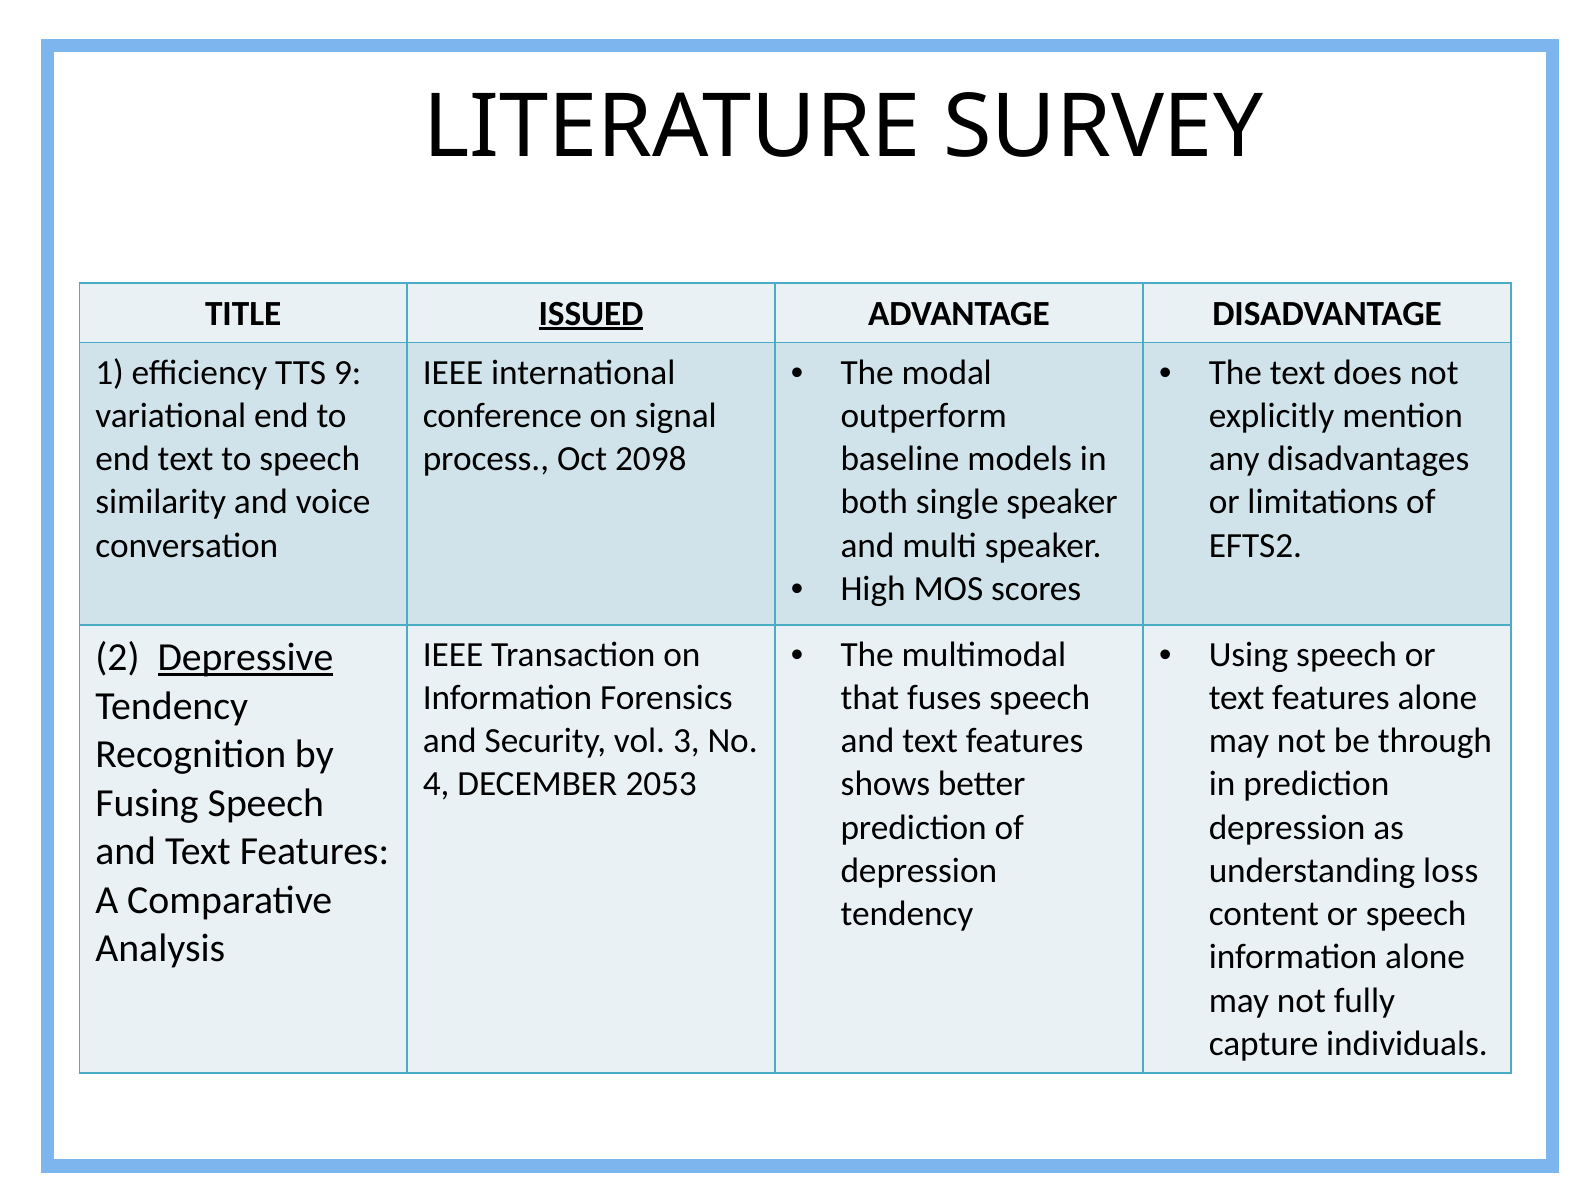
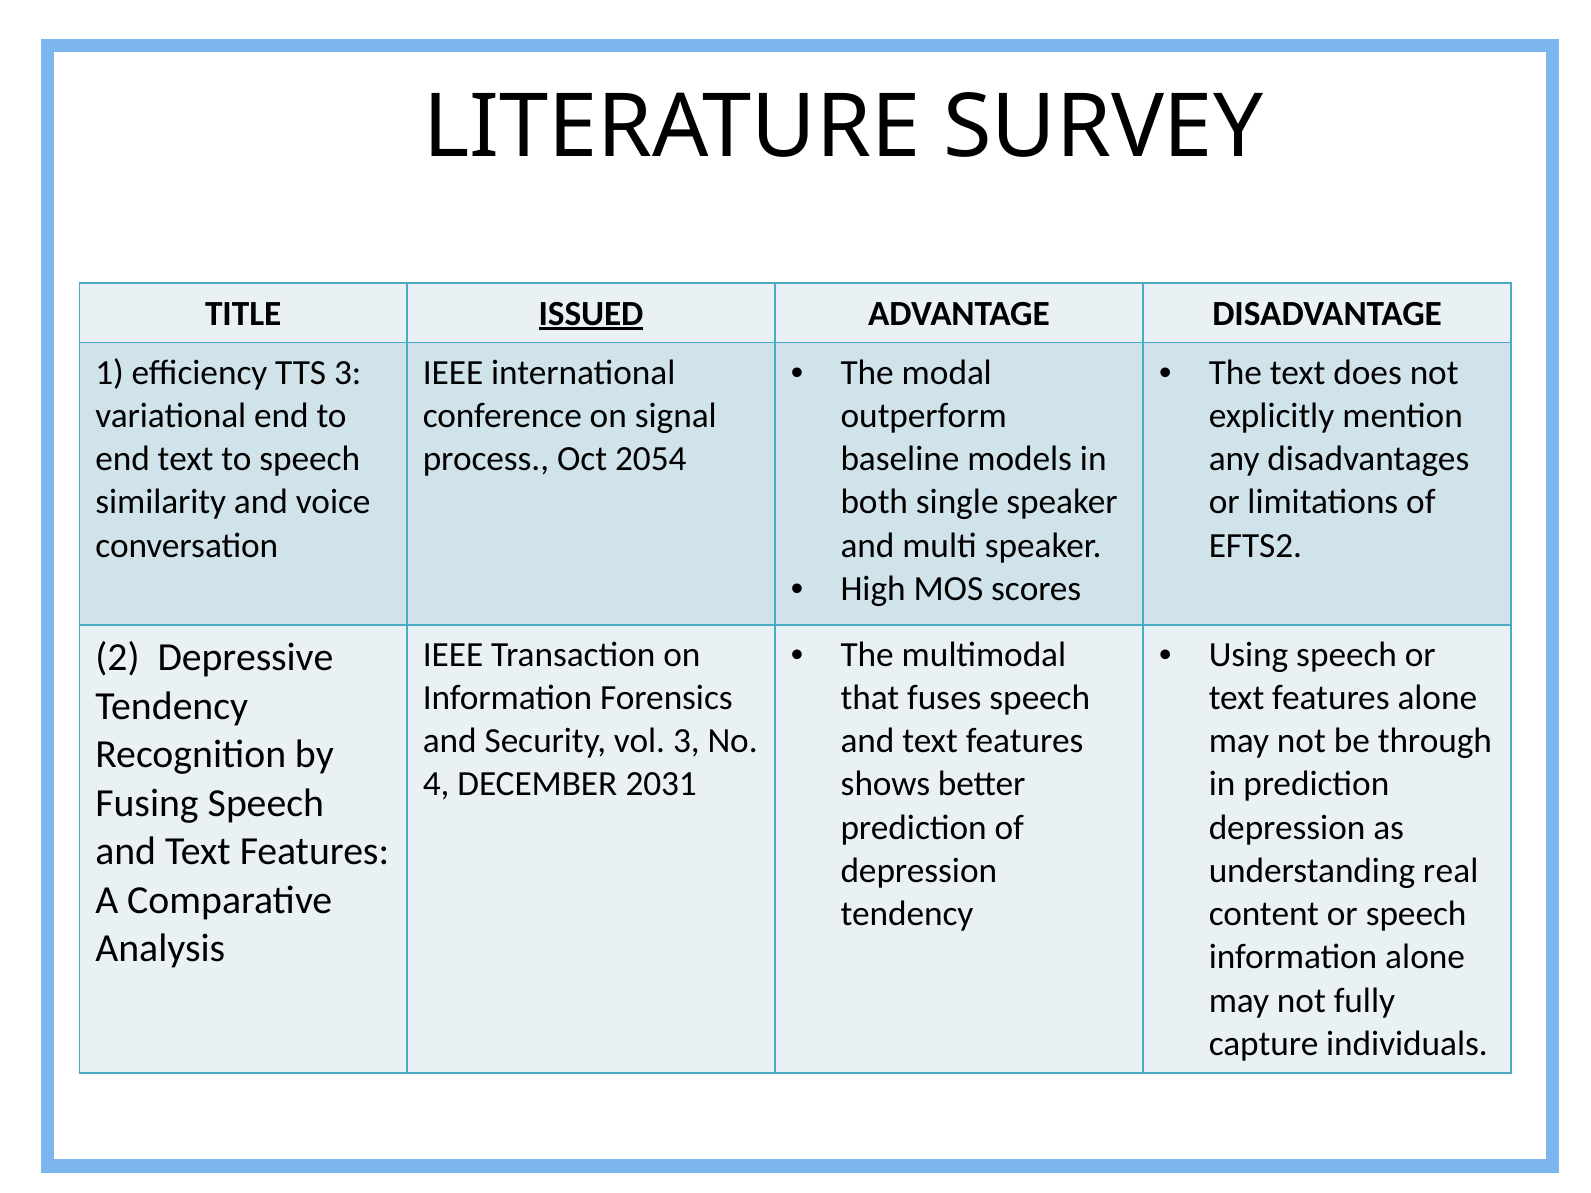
TTS 9: 9 -> 3
2098: 2098 -> 2054
Depressive underline: present -> none
2053: 2053 -> 2031
loss: loss -> real
